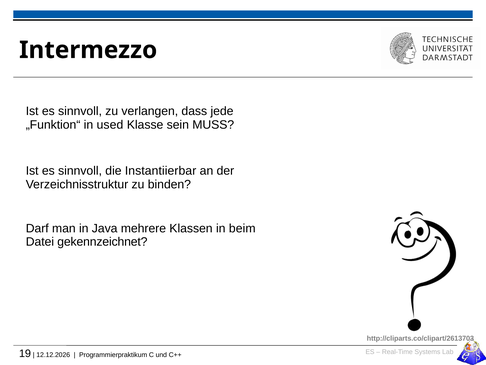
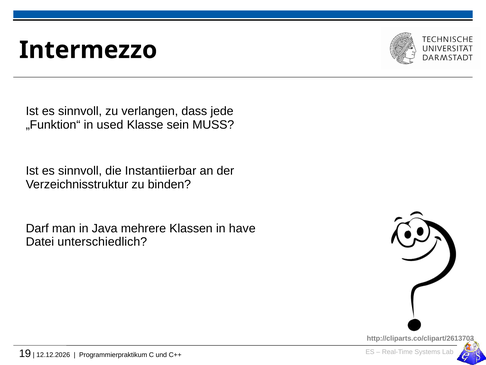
beim: beim -> have
gekennzeichnet: gekennzeichnet -> unterschiedlich
